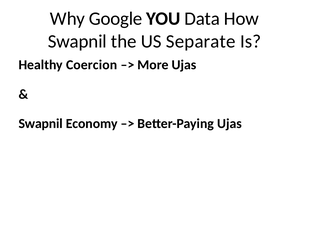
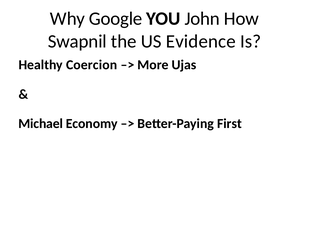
Data: Data -> John
Separate: Separate -> Evidence
Swapnil at (41, 124): Swapnil -> Michael
Better-Paying Ujas: Ujas -> First
